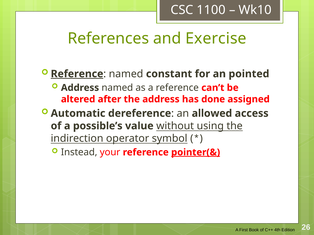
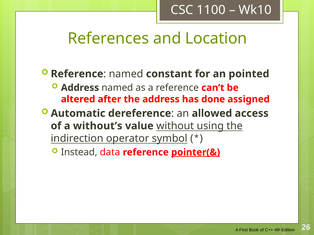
Exercise: Exercise -> Location
Reference at (77, 74) underline: present -> none
possible’s: possible’s -> without’s
your: your -> data
